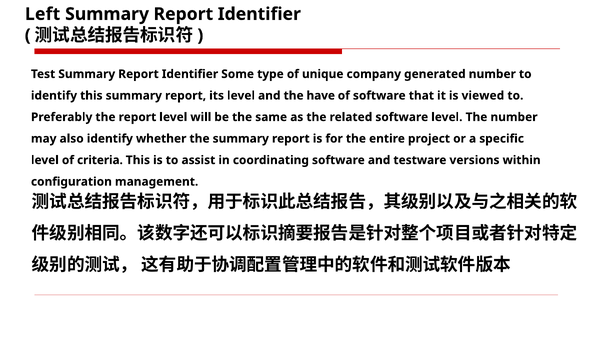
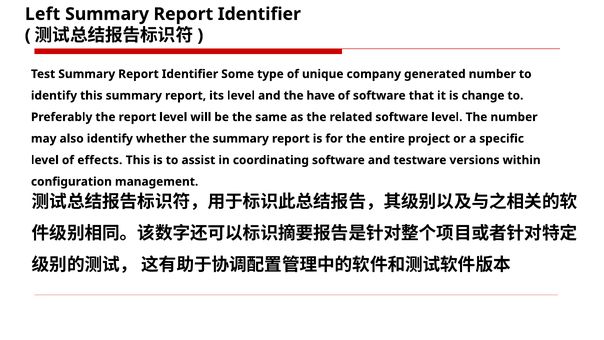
viewed: viewed -> change
criteria: criteria -> effects
